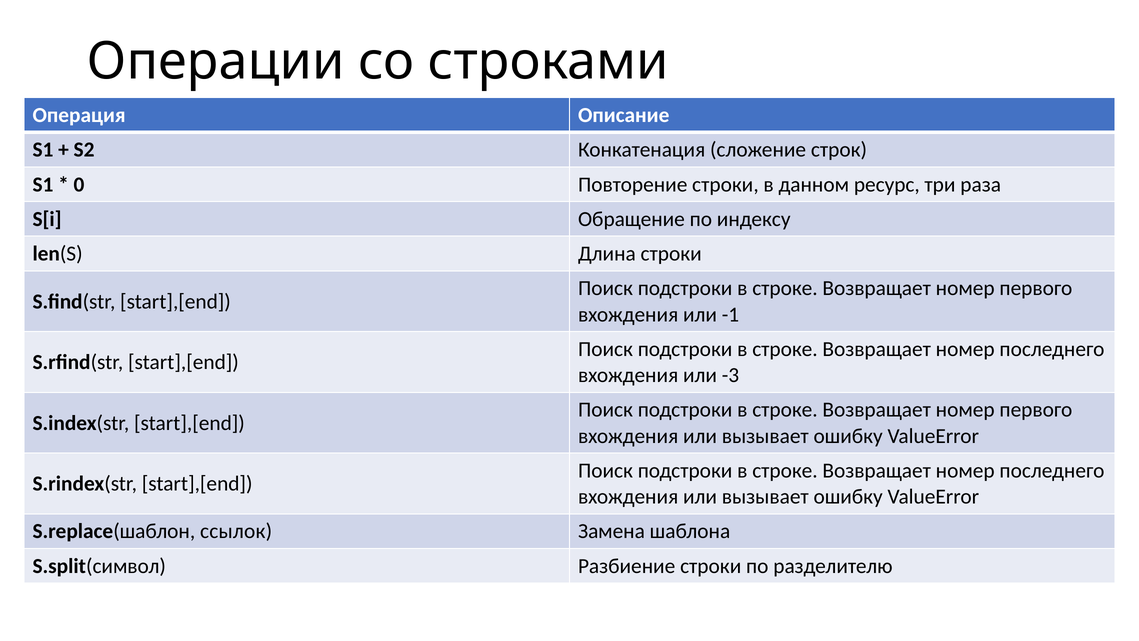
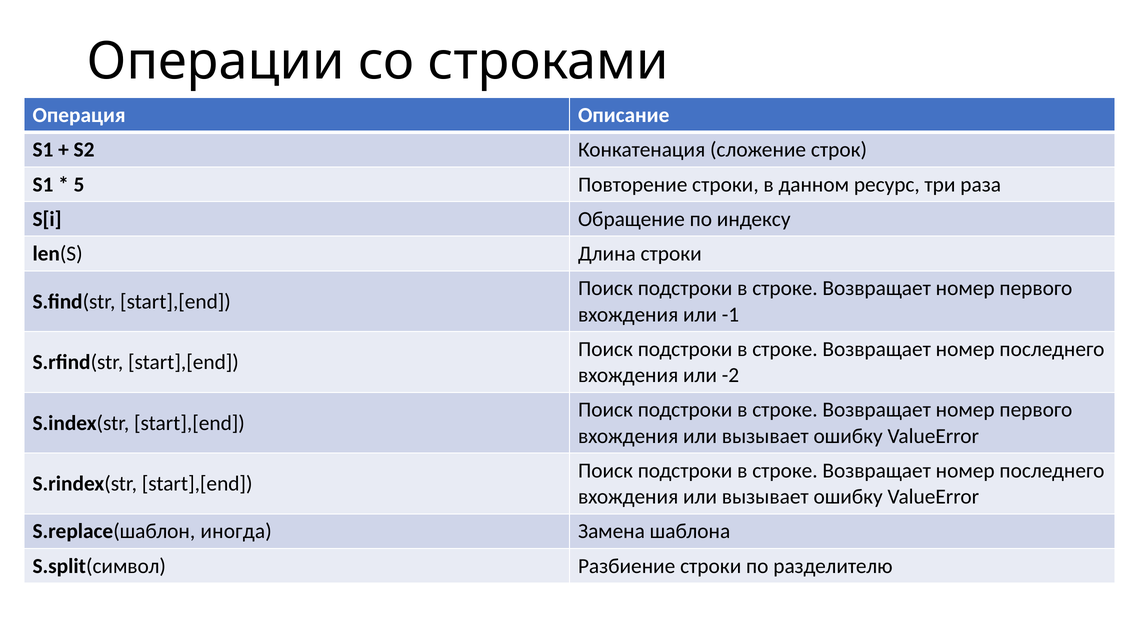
0: 0 -> 5
-3: -3 -> -2
ссылок: ссылок -> иногда
